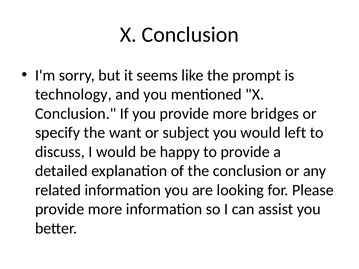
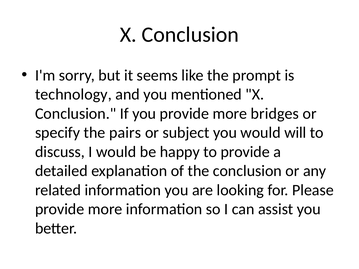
want: want -> pairs
left: left -> will
